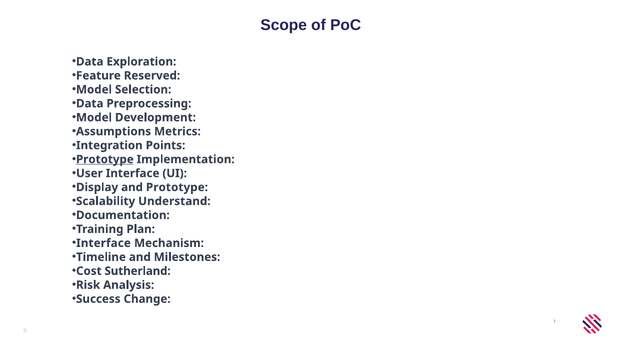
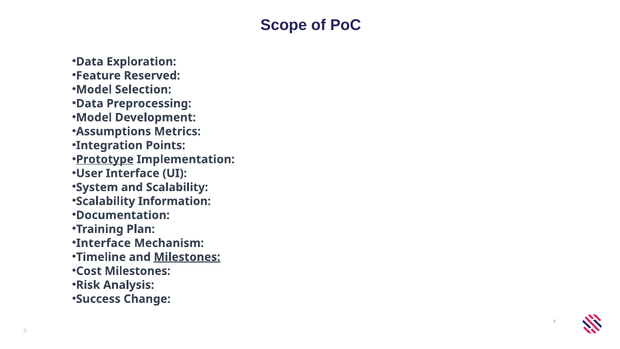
Display: Display -> System
and Prototype: Prototype -> Scalability
Understand: Understand -> Information
Milestones at (187, 257) underline: none -> present
Cost Sutherland: Sutherland -> Milestones
